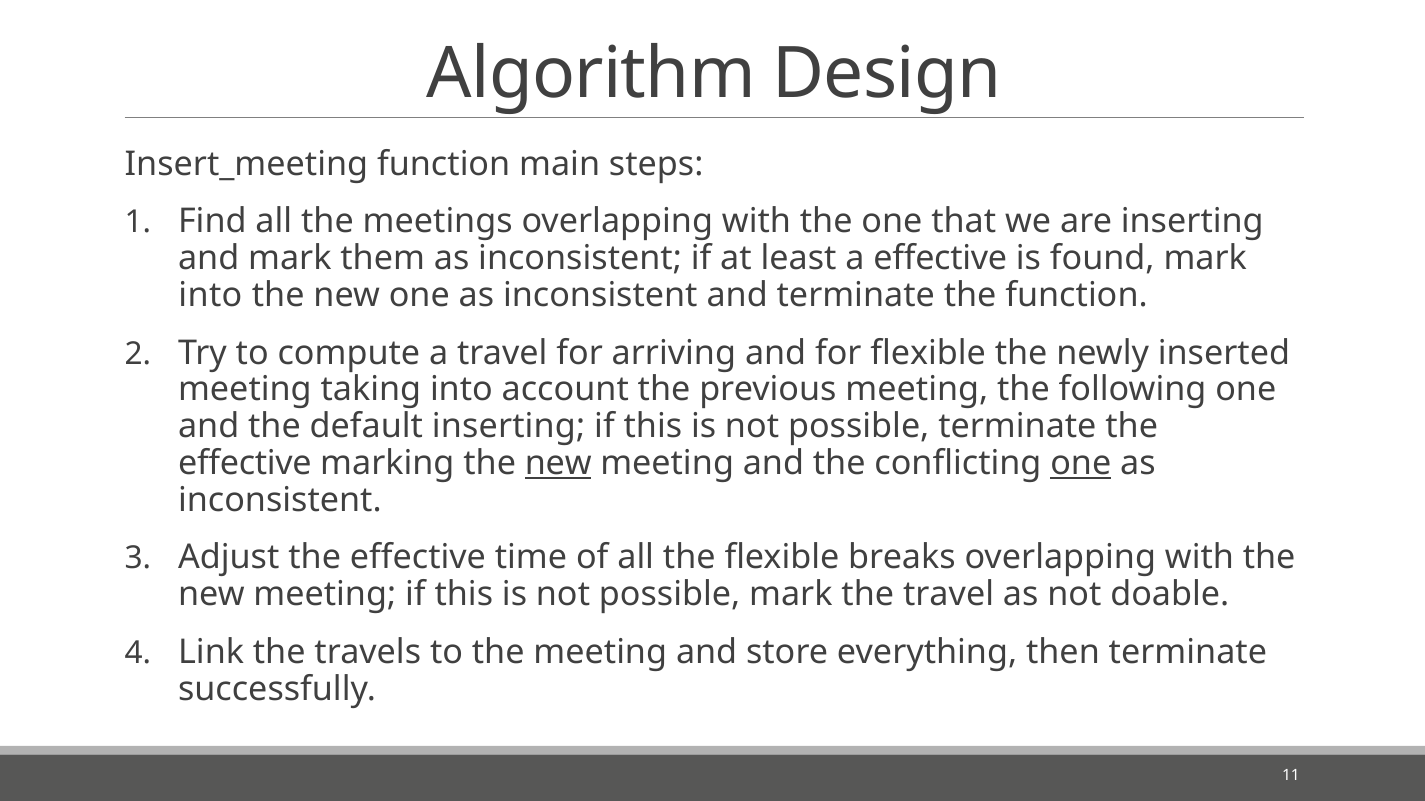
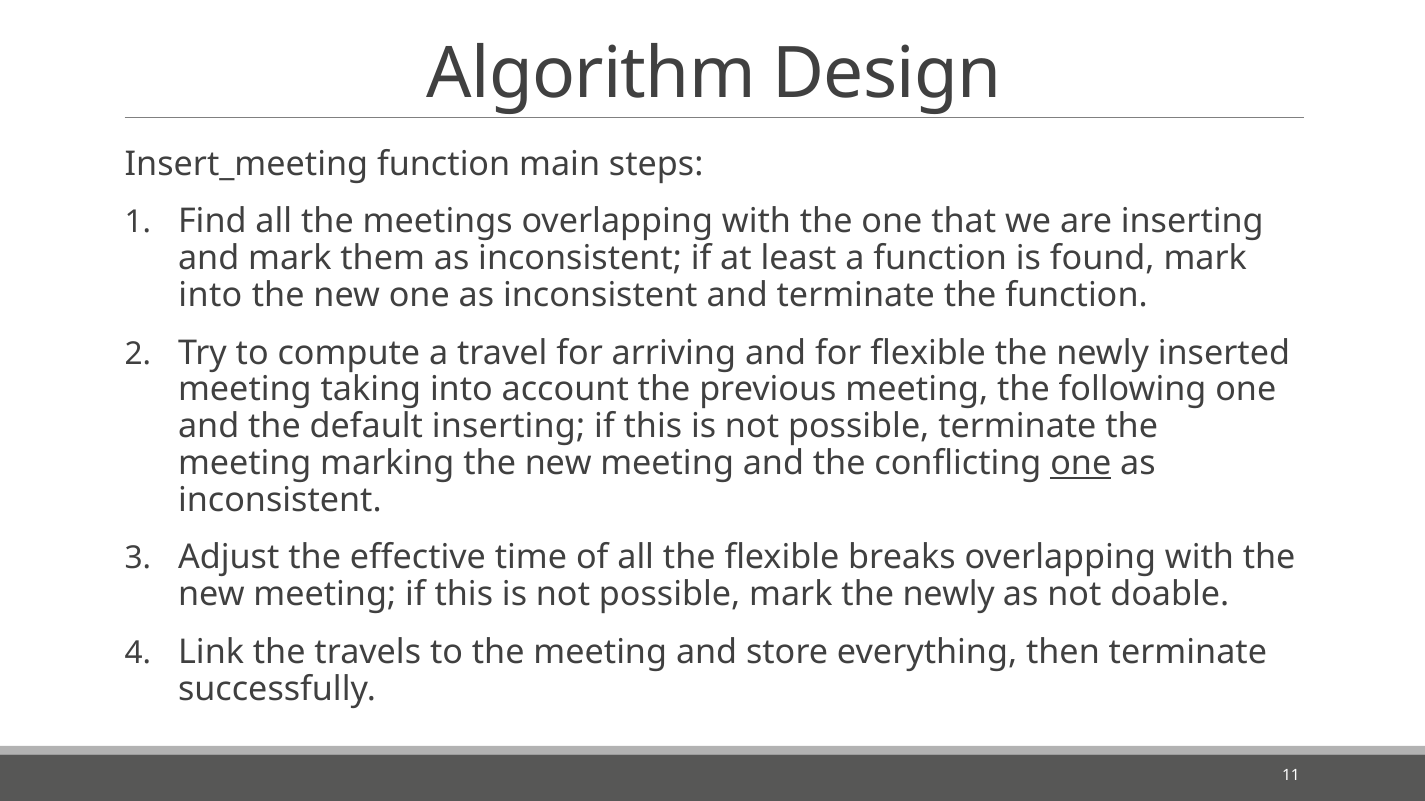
a effective: effective -> function
effective at (245, 464): effective -> meeting
new at (558, 464) underline: present -> none
mark the travel: travel -> newly
